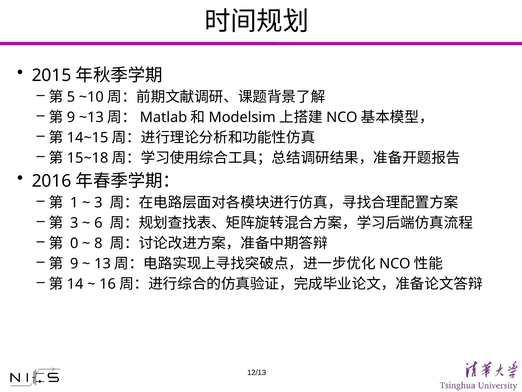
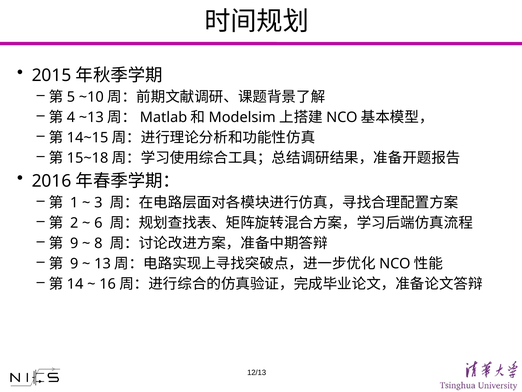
9 at (71, 117): 9 -> 4
3 at (74, 223): 3 -> 2
0 at (74, 243): 0 -> 9
